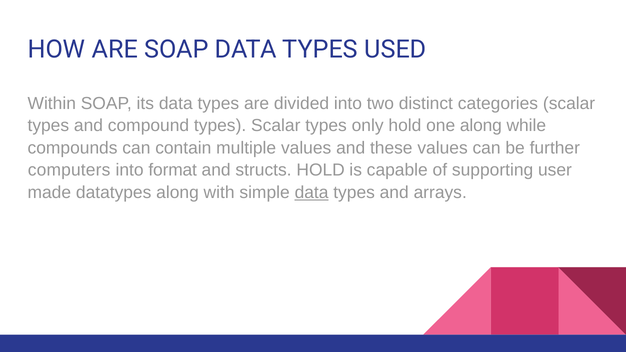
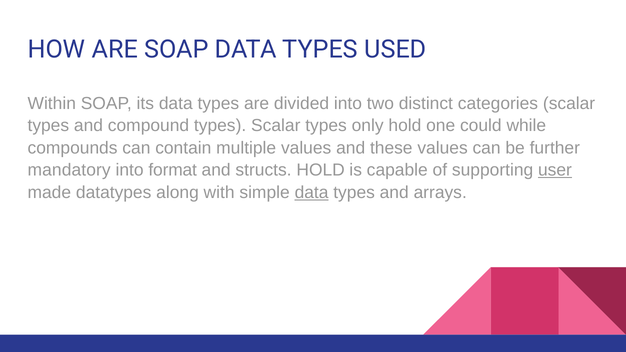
one along: along -> could
computers: computers -> mandatory
user underline: none -> present
